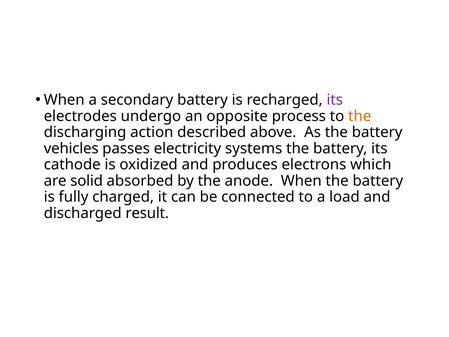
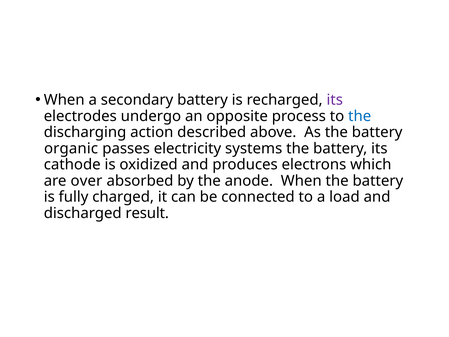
the at (360, 116) colour: orange -> blue
vehicles: vehicles -> organic
solid: solid -> over
